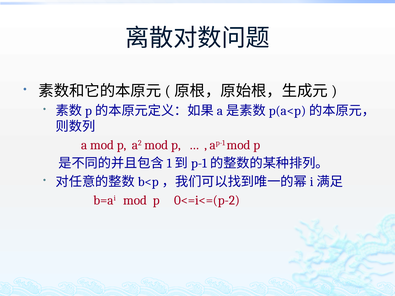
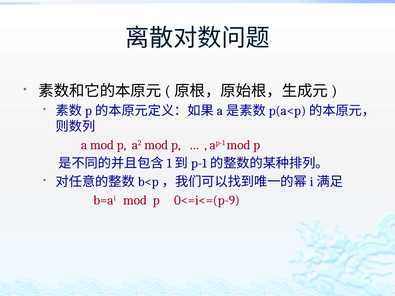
0<=i<=(p-2: 0<=i<=(p-2 -> 0<=i<=(p-9
